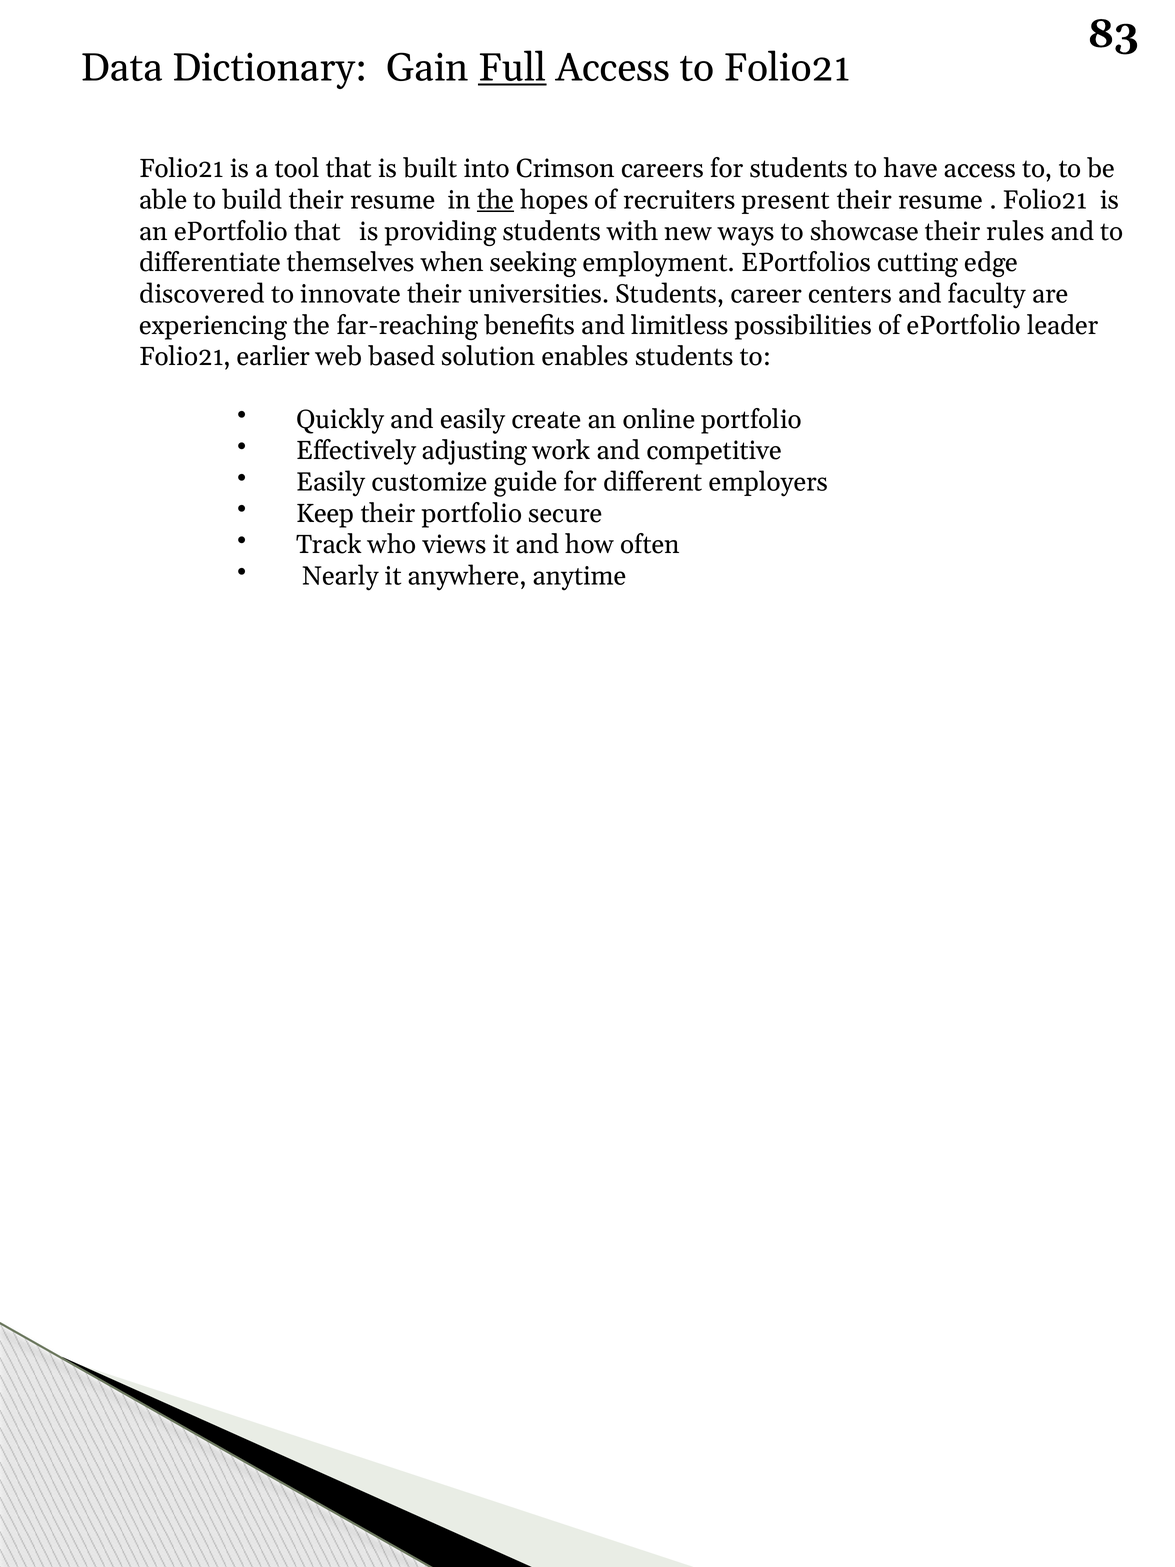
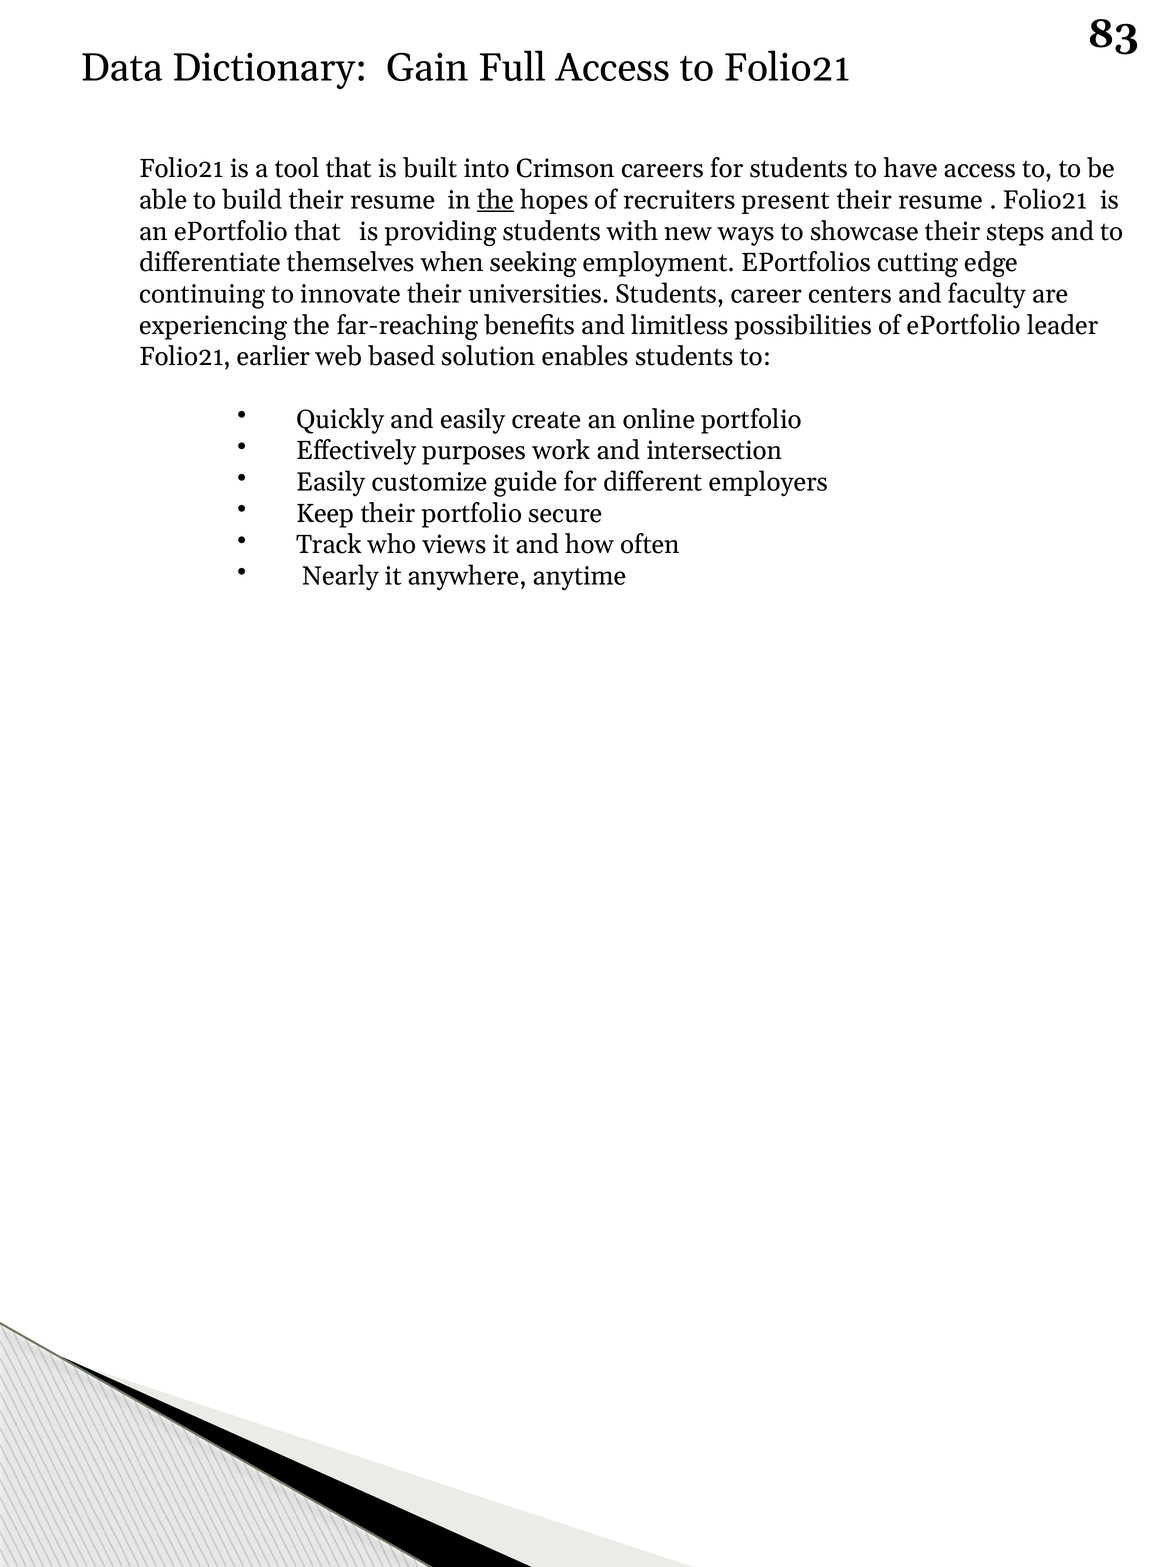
Full underline: present -> none
rules: rules -> steps
discovered: discovered -> continuing
adjusting: adjusting -> purposes
competitive: competitive -> intersection
